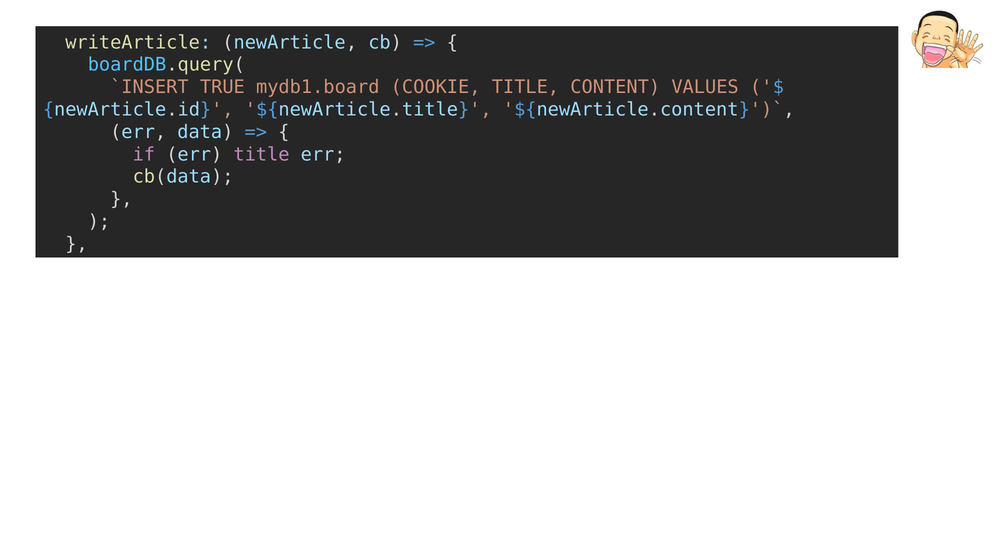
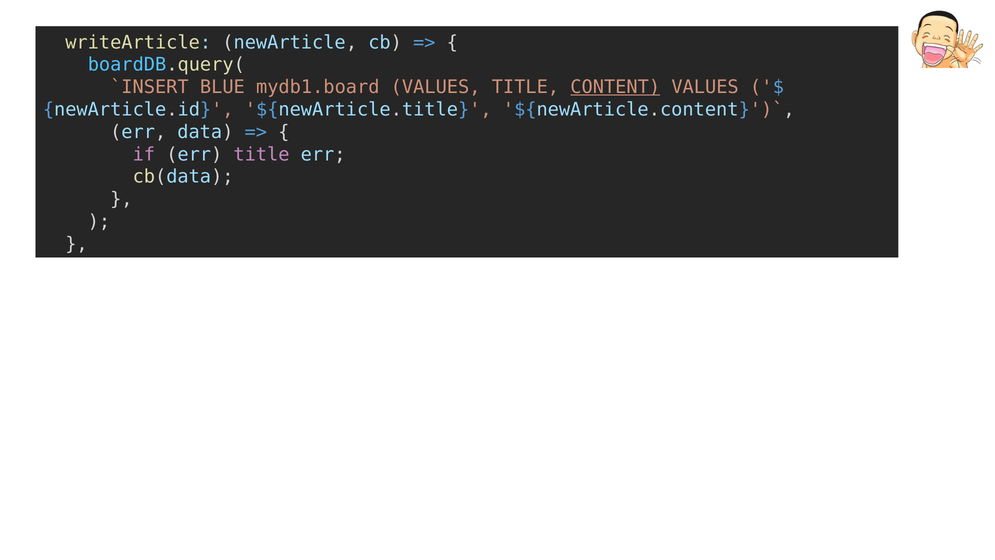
TRUE: TRUE -> BLUE
mydb1.board COOKIE: COOKIE -> VALUES
CONTENT underline: none -> present
